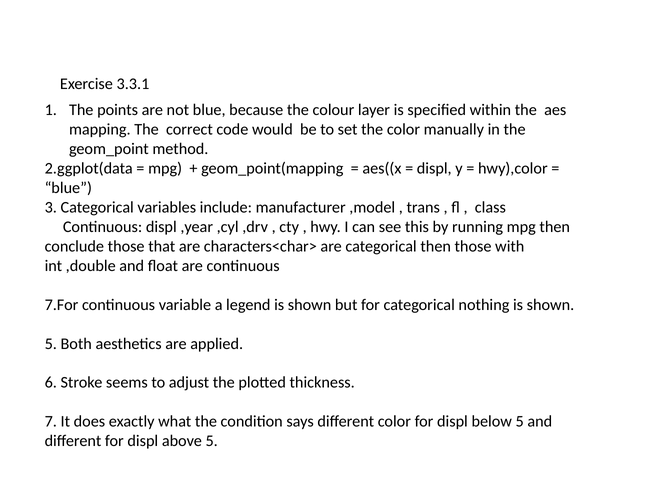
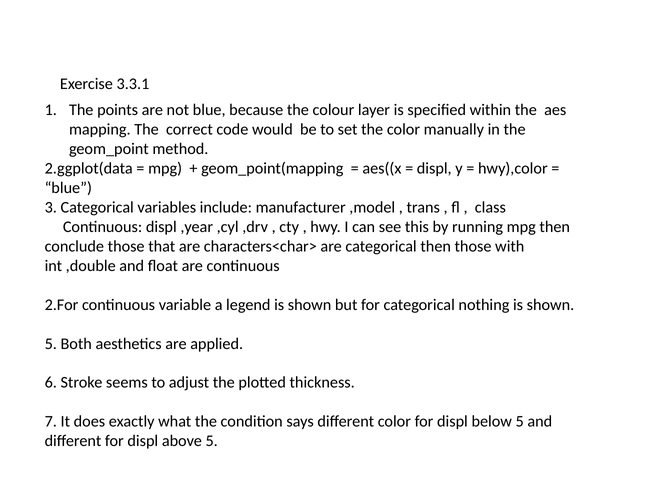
7.For: 7.For -> 2.For
